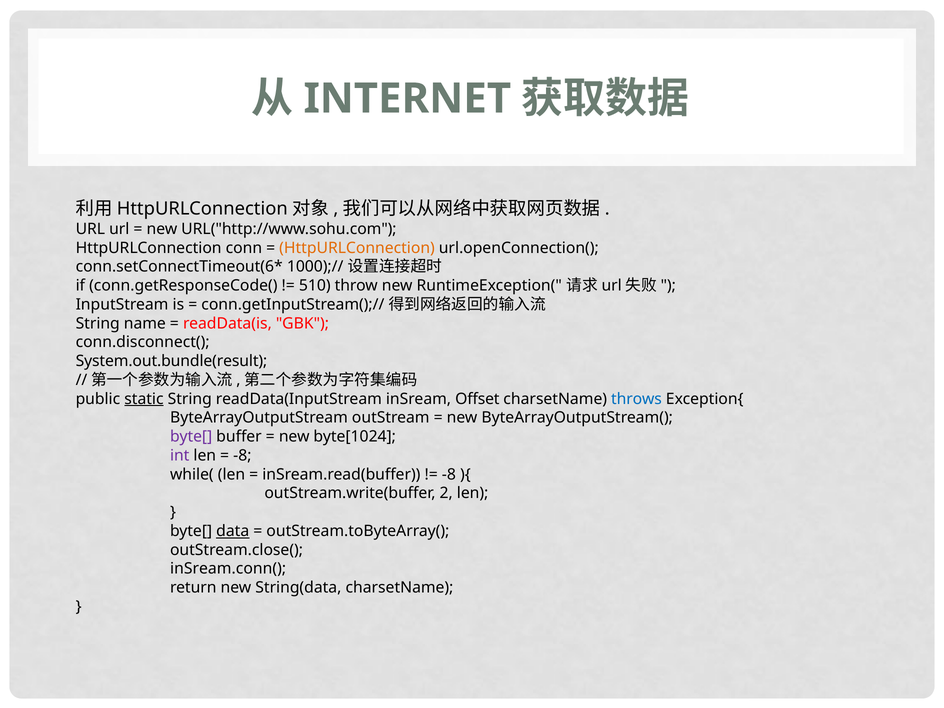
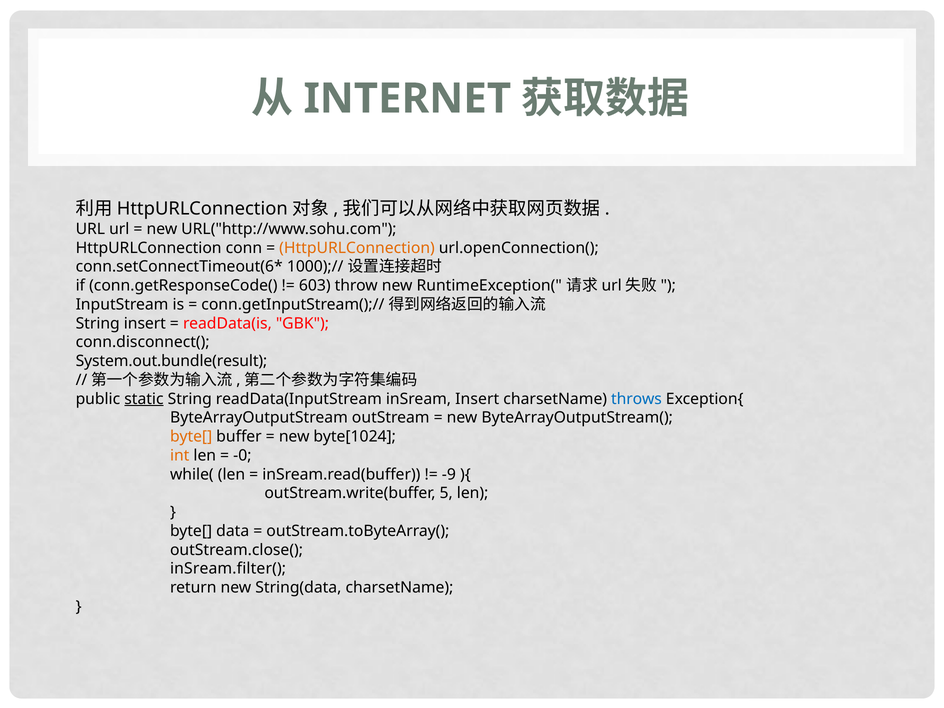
510: 510 -> 603
String name: name -> insert
inSream Offset: Offset -> Insert
byte[ at (191, 437) colour: purple -> orange
int colour: purple -> orange
-8 at (242, 456): -8 -> -0
-8 at (449, 474): -8 -> -9
2: 2 -> 5
data underline: present -> none
inSream.conn(: inSream.conn( -> inSream.filter(
